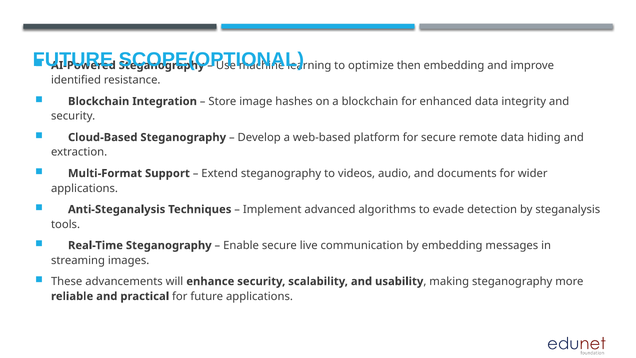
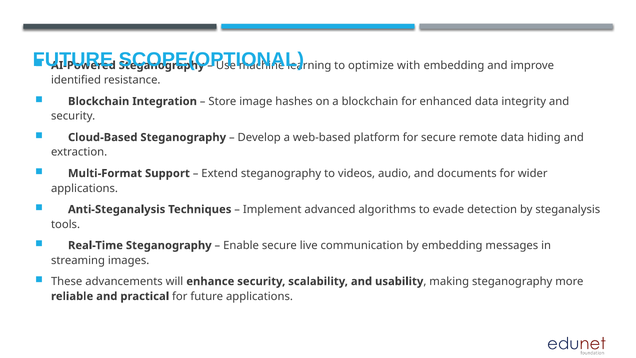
then: then -> with
